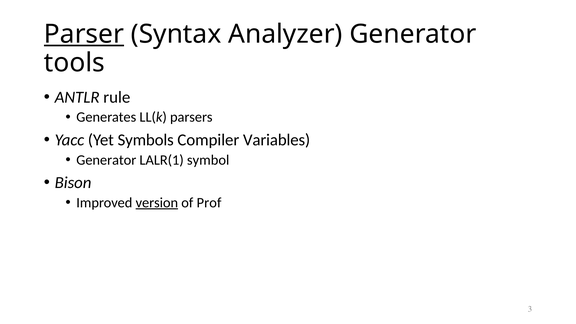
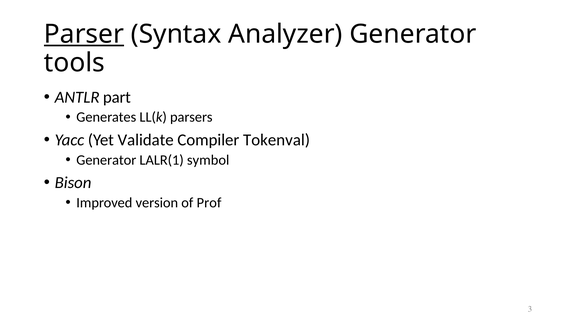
rule: rule -> part
Symbols: Symbols -> Validate
Variables: Variables -> Tokenval
version underline: present -> none
